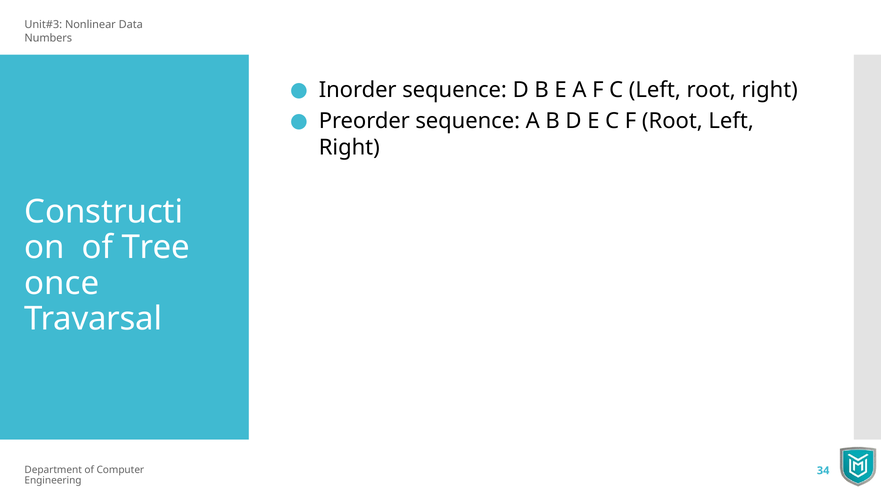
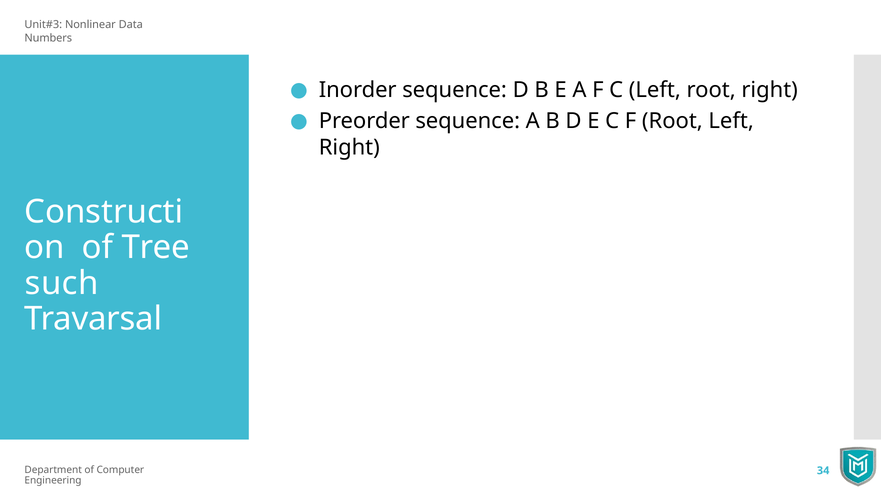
once: once -> such
